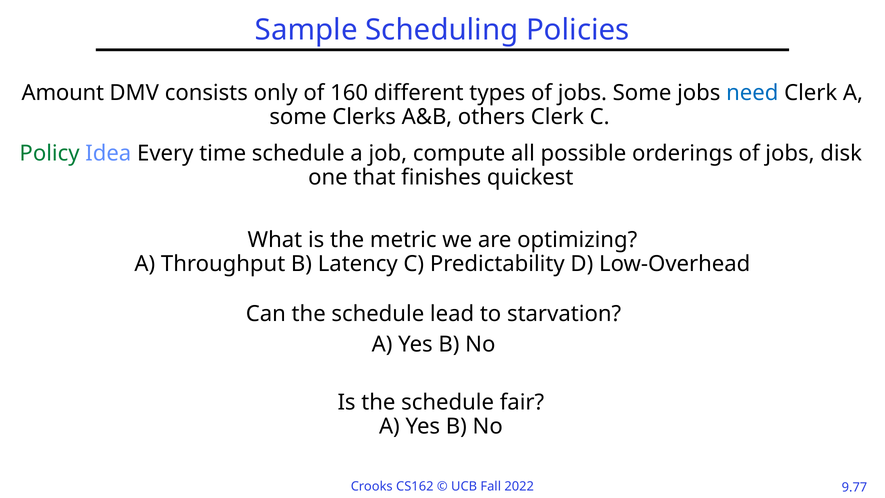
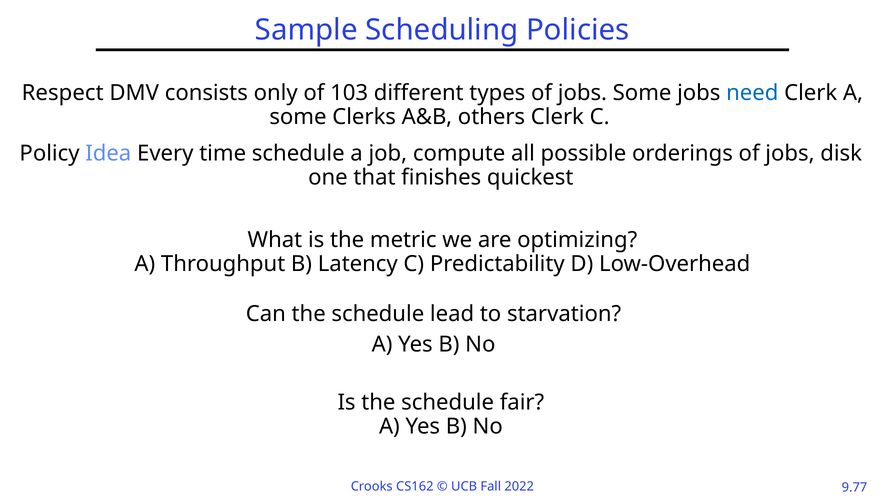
Amount: Amount -> Respect
160: 160 -> 103
Policy colour: green -> black
